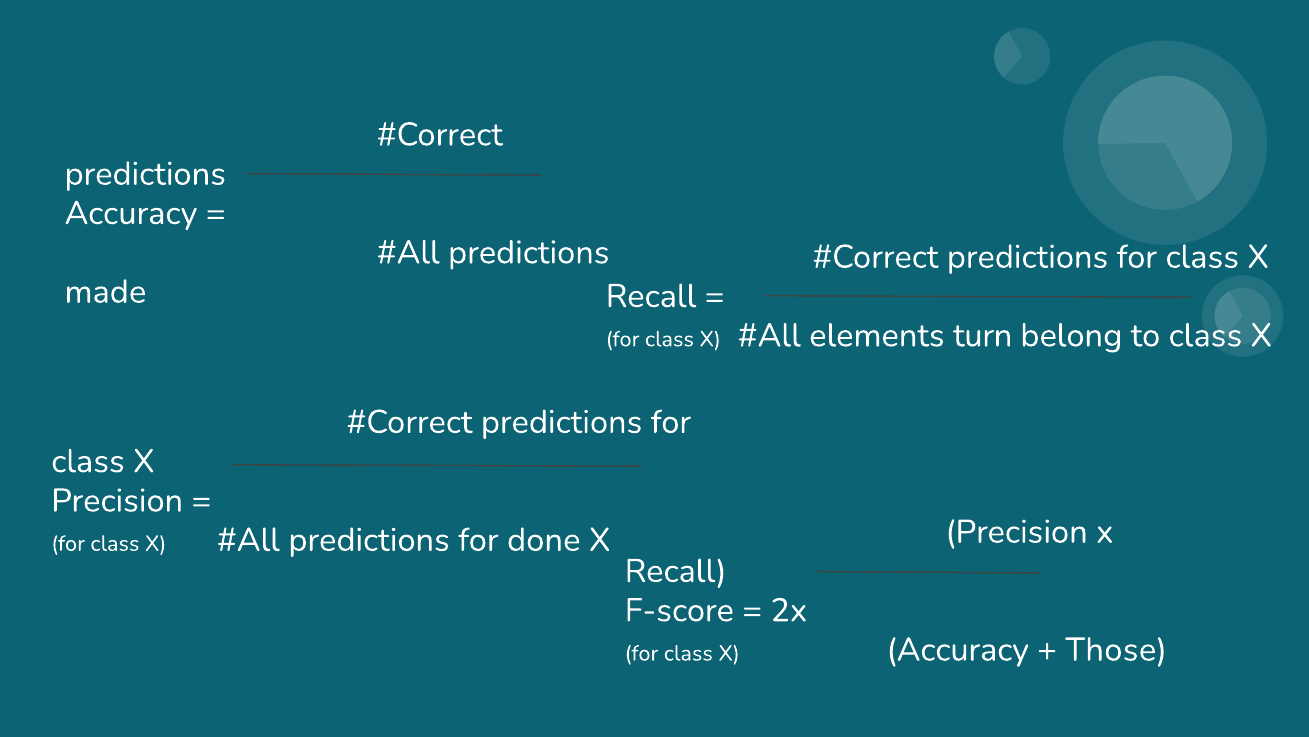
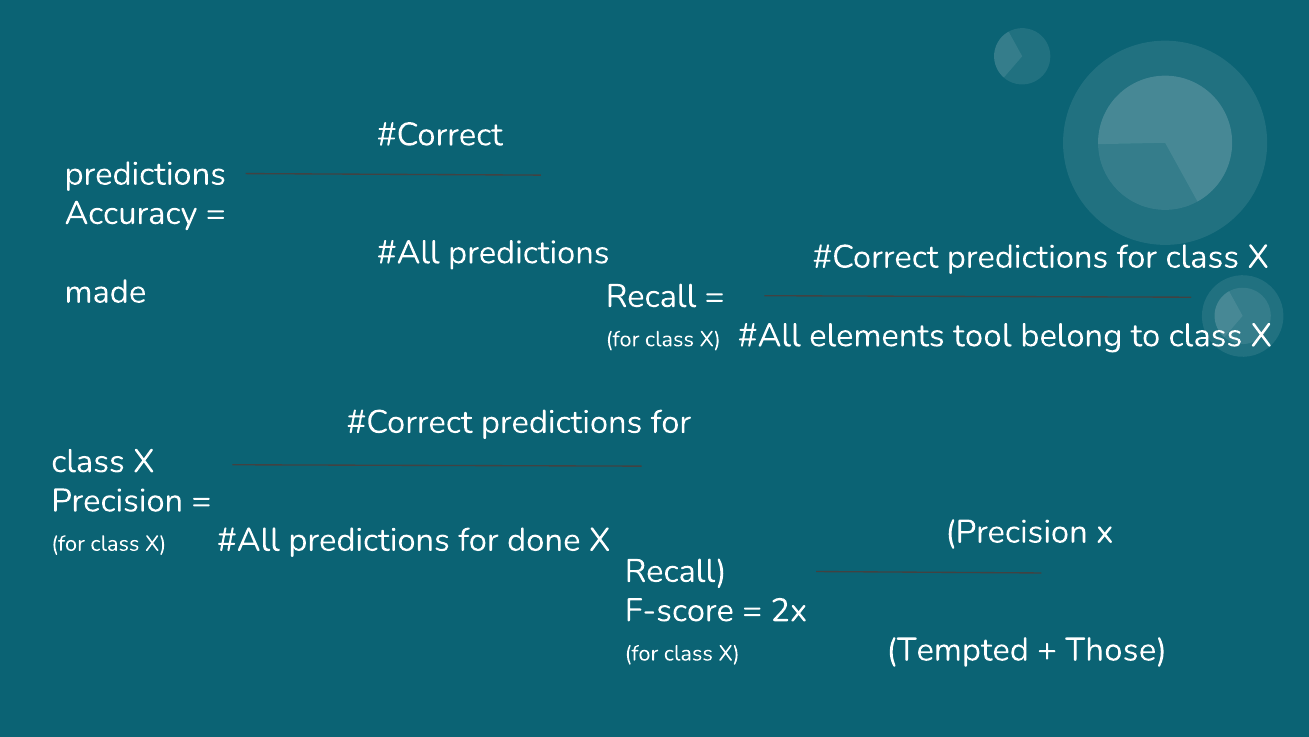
turn: turn -> tool
X Accuracy: Accuracy -> Tempted
